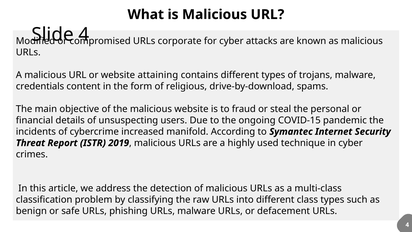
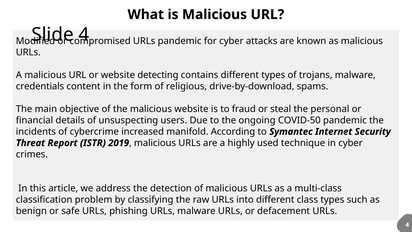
URLs corporate: corporate -> pandemic
attaining: attaining -> detecting
COVID-15: COVID-15 -> COVID-50
